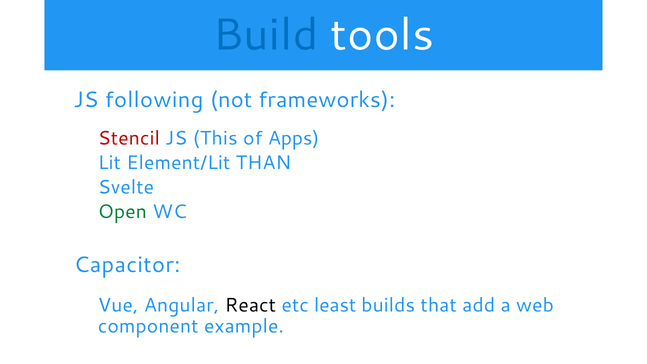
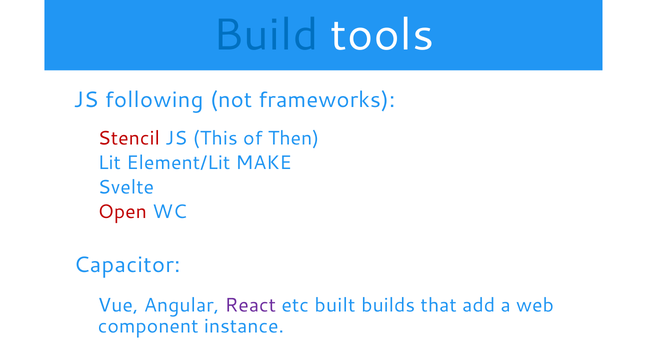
Apps: Apps -> Then
THAN: THAN -> MAKE
Open colour: green -> red
React colour: black -> purple
least: least -> built
example: example -> instance
